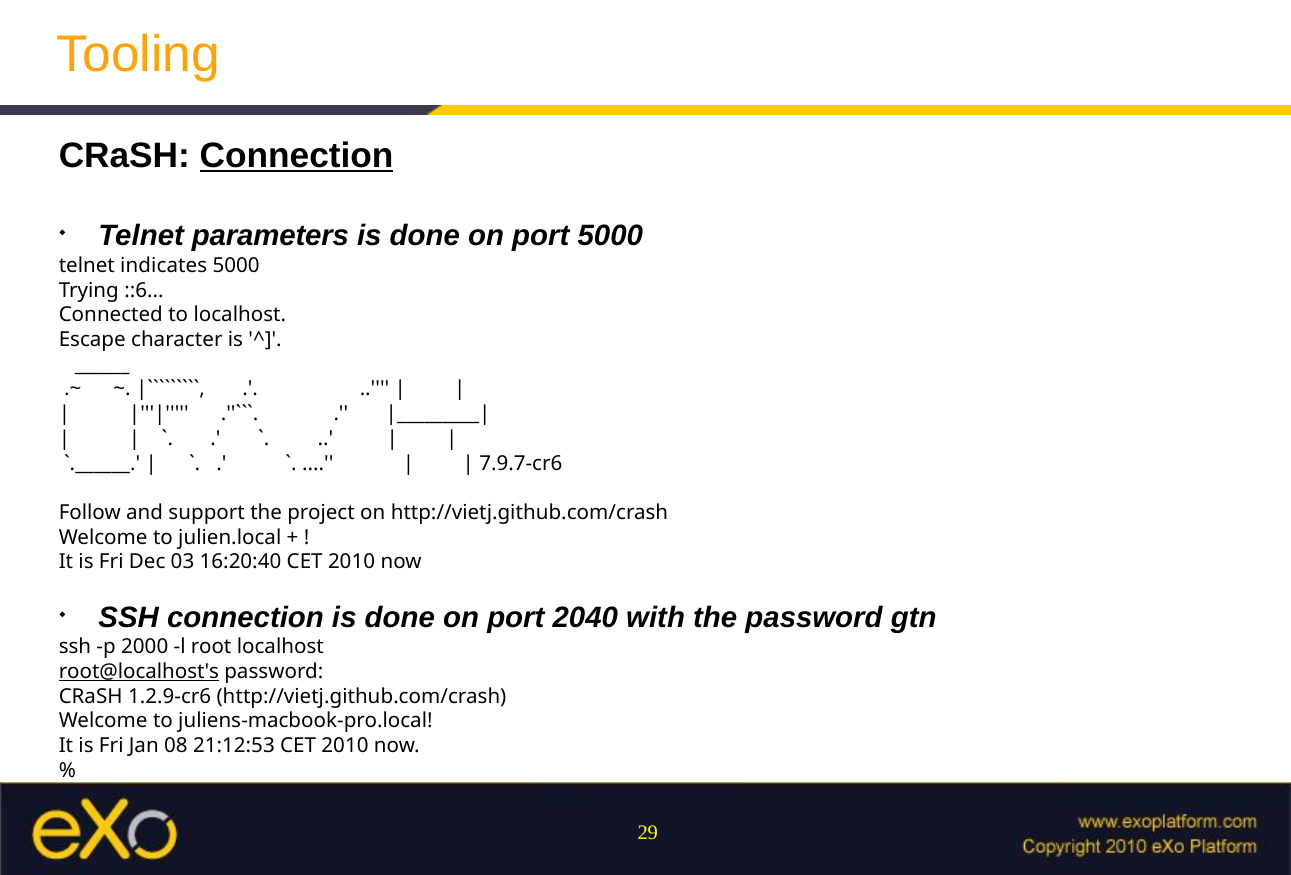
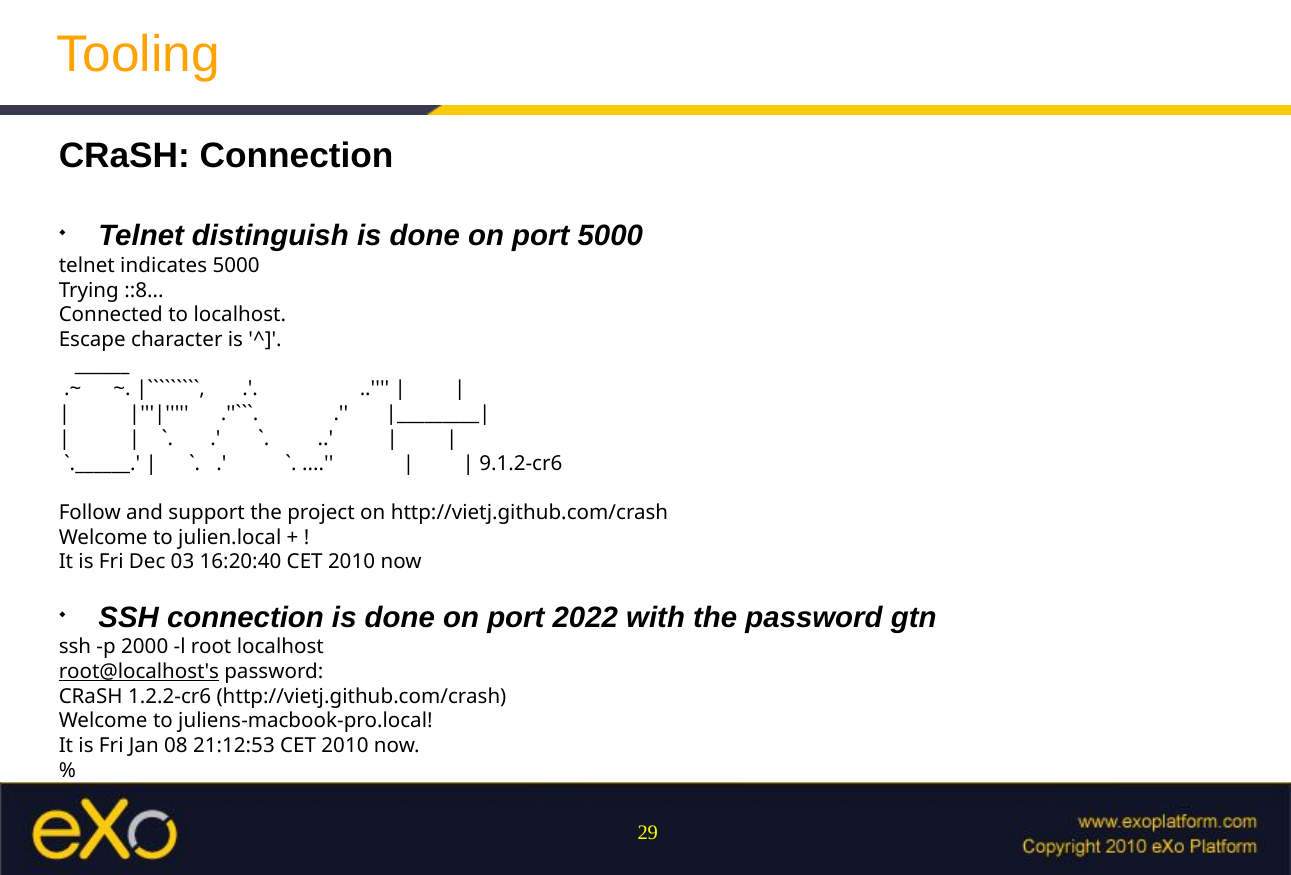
Connection at (297, 155) underline: present -> none
parameters: parameters -> distinguish
::6: ::6 -> ::8
7.9.7-cr6: 7.9.7-cr6 -> 9.1.2-cr6
2040: 2040 -> 2022
1.2.9-cr6: 1.2.9-cr6 -> 1.2.2-cr6
